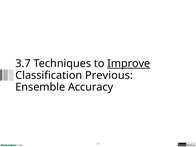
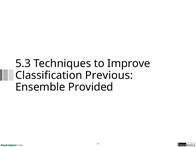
3.7: 3.7 -> 5.3
Improve underline: present -> none
Accuracy: Accuracy -> Provided
